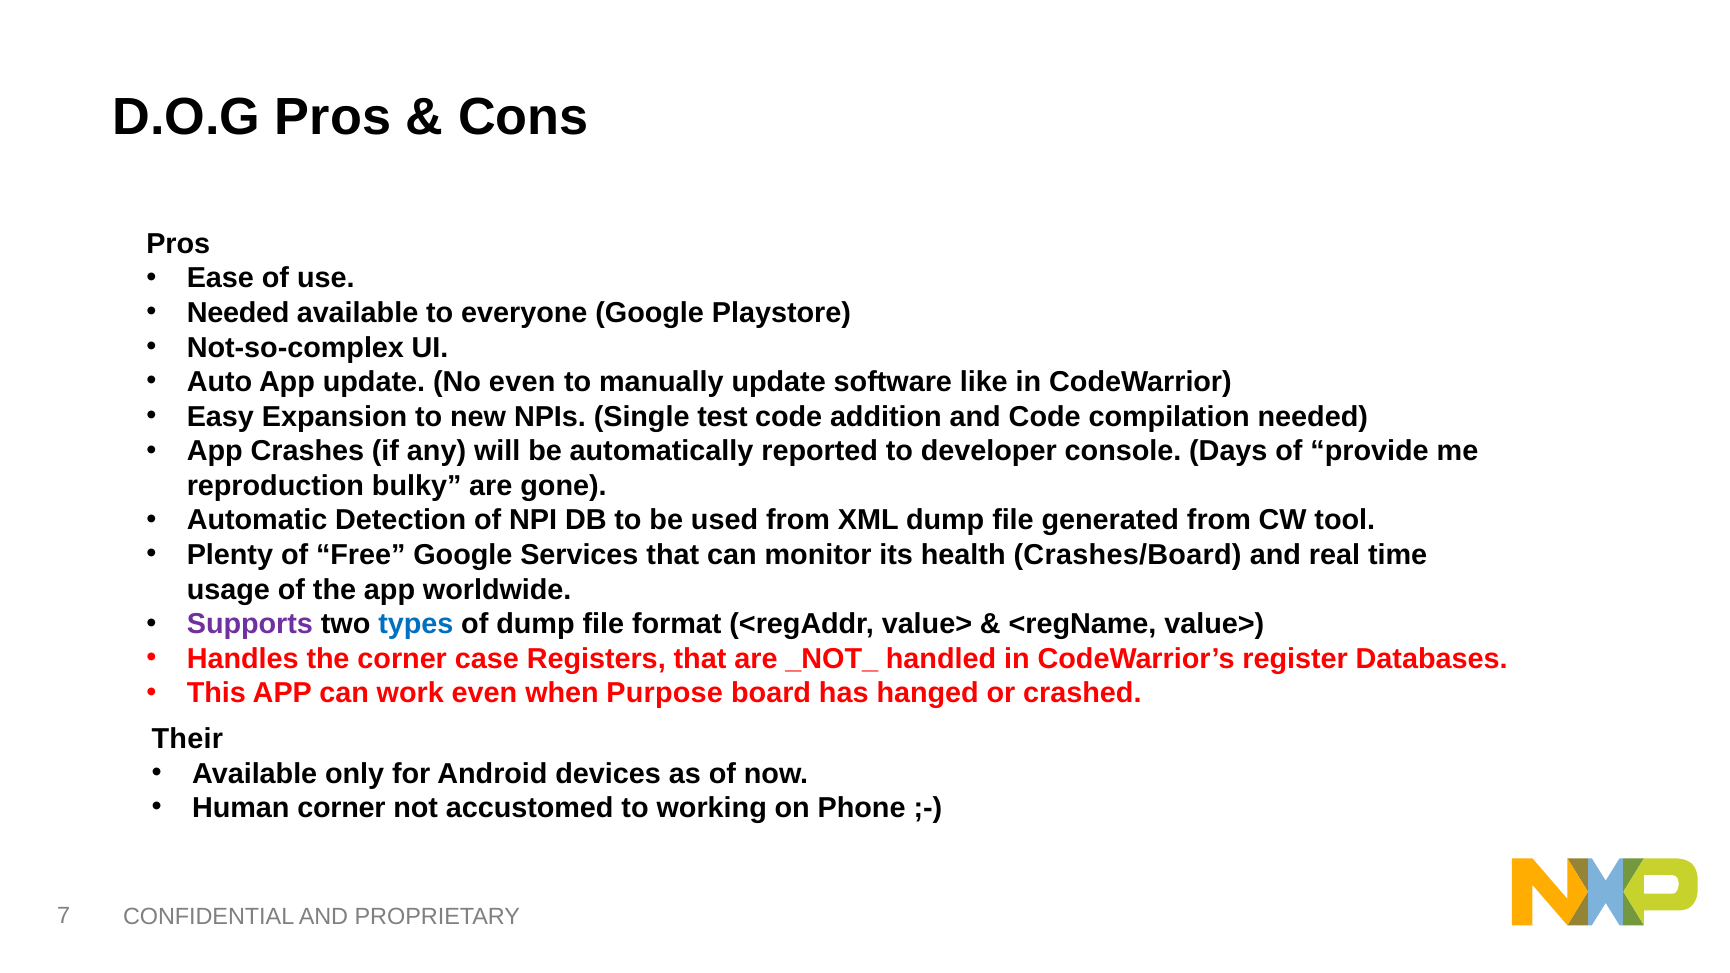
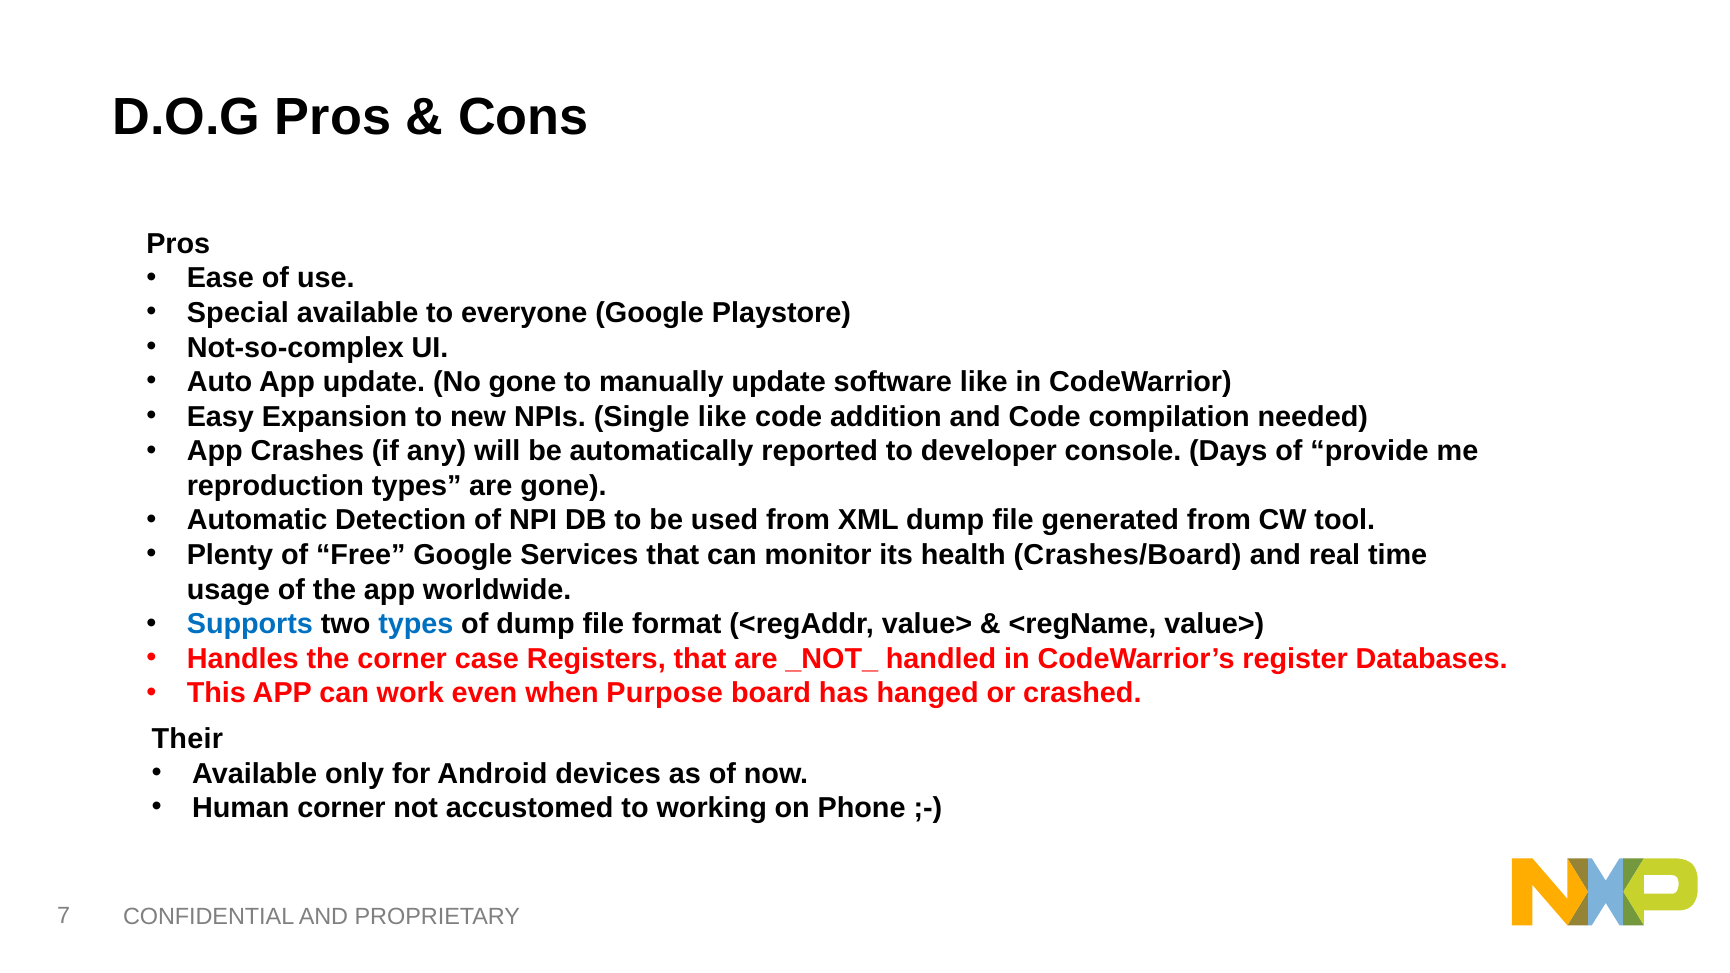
Needed at (238, 313): Needed -> Special
No even: even -> gone
Single test: test -> like
reproduction bulky: bulky -> types
Supports colour: purple -> blue
